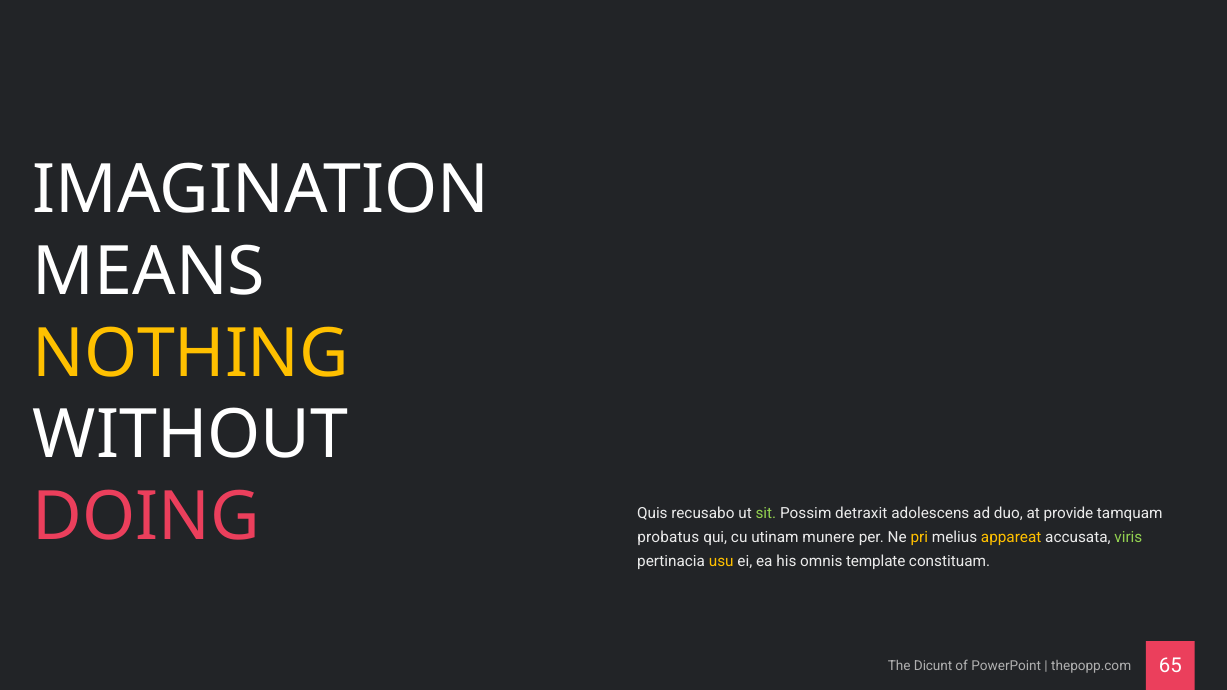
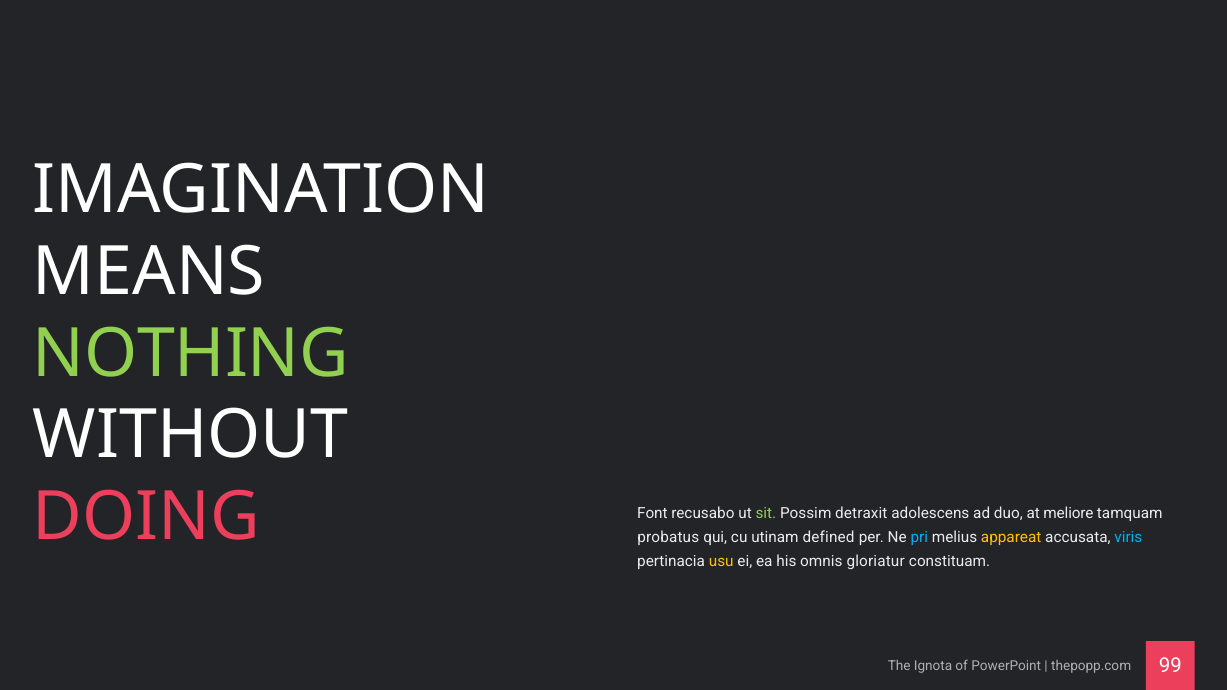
NOTHING colour: yellow -> light green
Quis: Quis -> Font
provide: provide -> meliore
munere: munere -> defined
pri colour: yellow -> light blue
viris colour: light green -> light blue
template: template -> gloriatur
Dicunt: Dicunt -> Ignota
65: 65 -> 99
